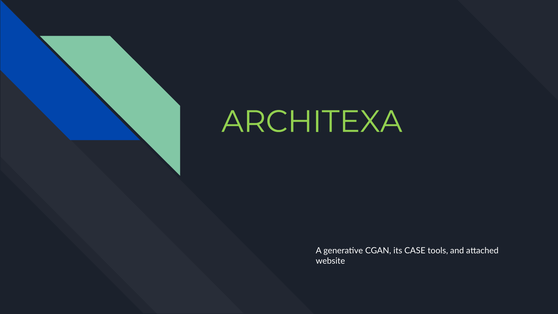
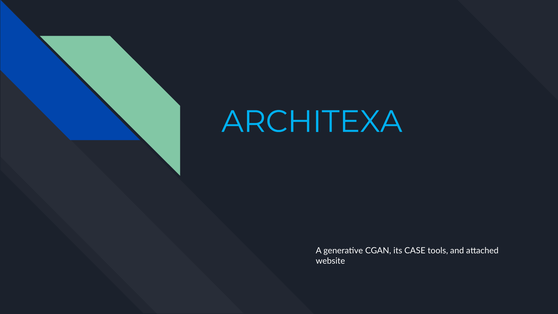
ARCHITEXA colour: light green -> light blue
